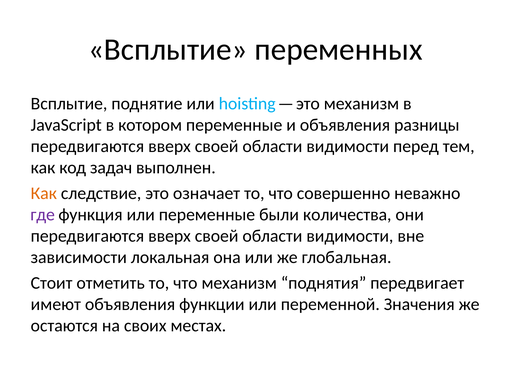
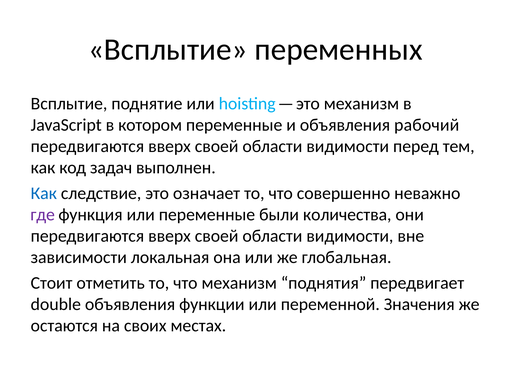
разницы: разницы -> рабочий
Как at (44, 194) colour: orange -> blue
имеют: имеют -> double
